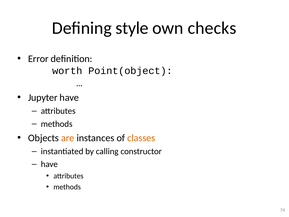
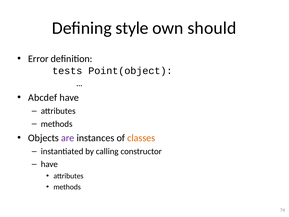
checks: checks -> should
worth: worth -> tests
Jupyter: Jupyter -> Abcdef
are colour: orange -> purple
